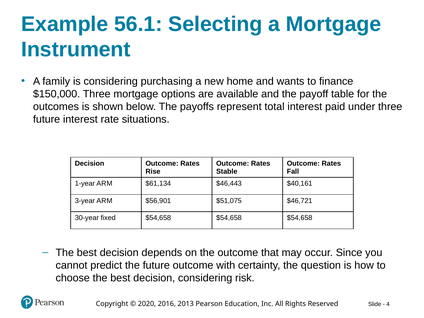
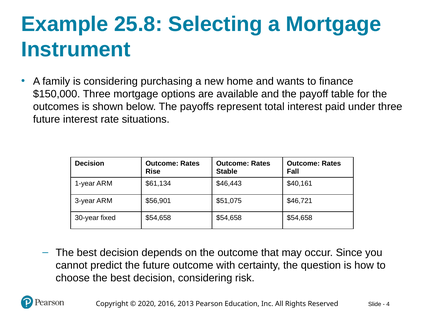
56.1: 56.1 -> 25.8
